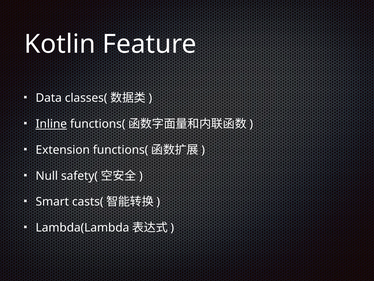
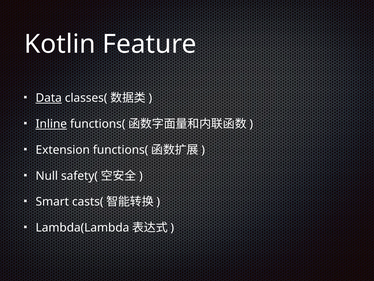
Data underline: none -> present
